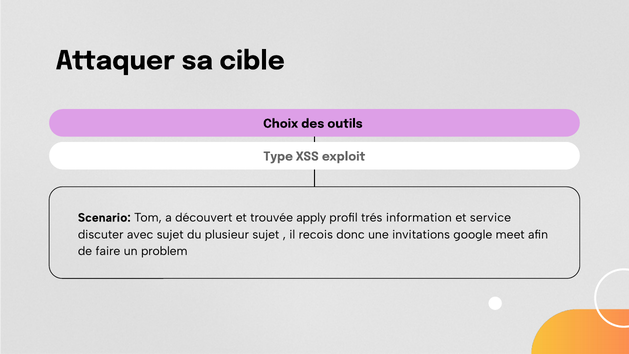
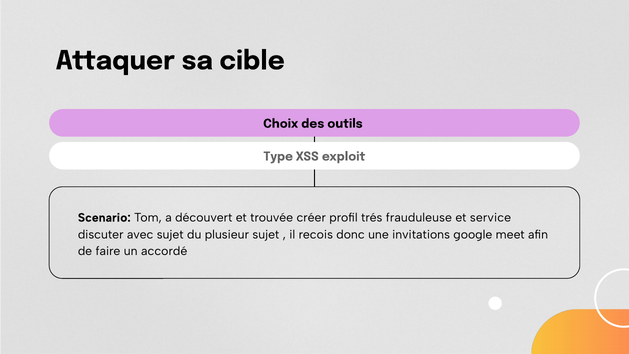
apply: apply -> créer
information: information -> frauduleuse
problem: problem -> accordé
